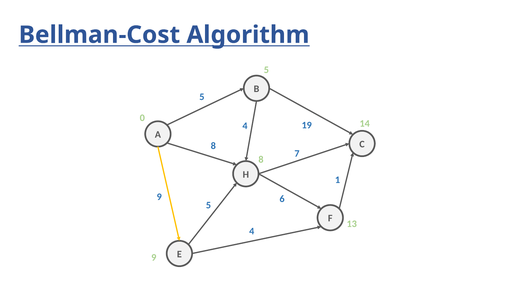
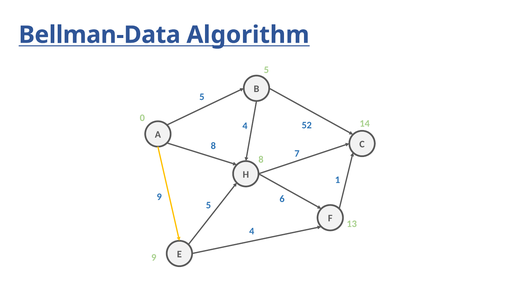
Bellman-Cost: Bellman-Cost -> Bellman-Data
19: 19 -> 52
